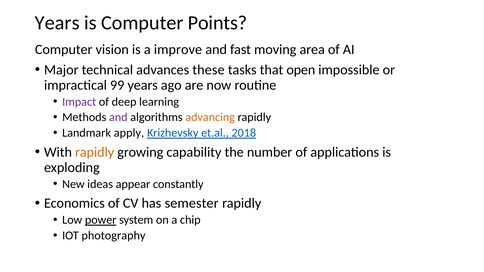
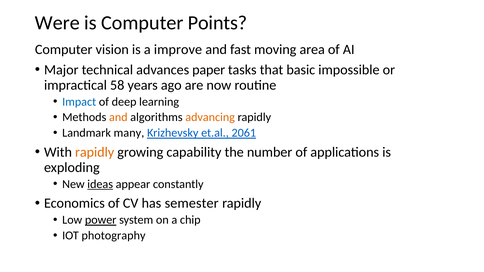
Years at (57, 23): Years -> Were
these: these -> paper
open: open -> basic
99: 99 -> 58
Impact colour: purple -> blue
and at (118, 117) colour: purple -> orange
apply: apply -> many
2018: 2018 -> 2061
ideas underline: none -> present
